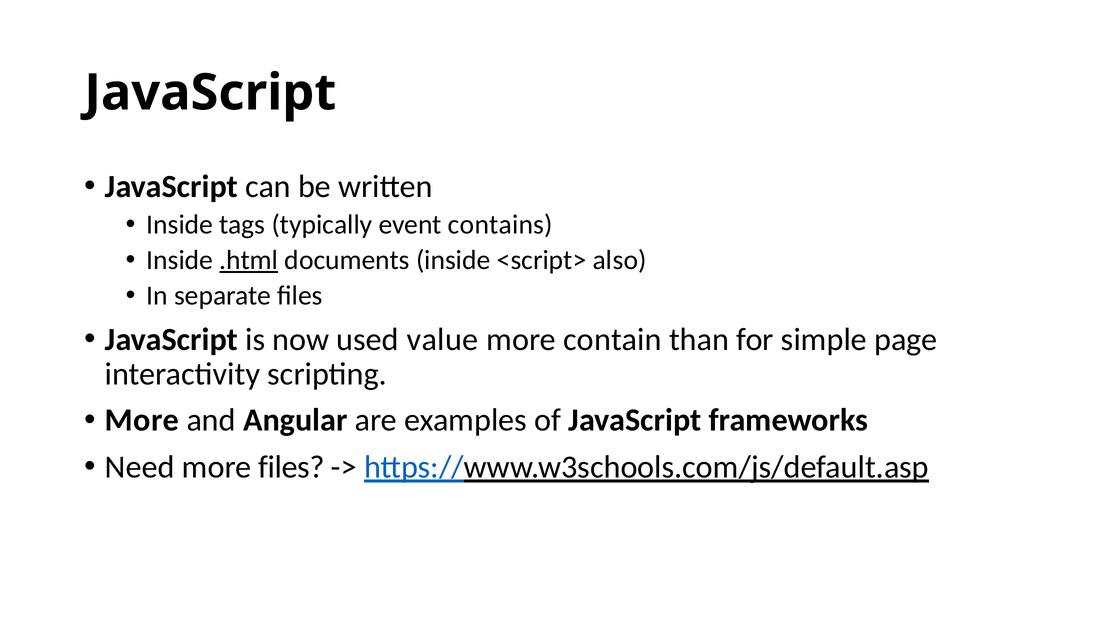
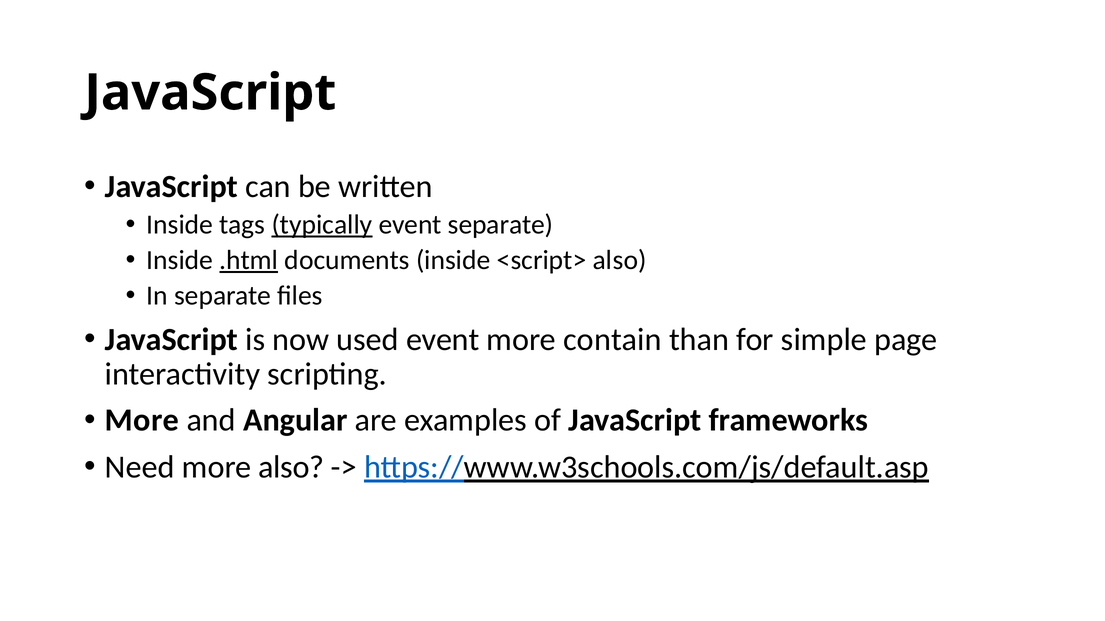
typically underline: none -> present
event contains: contains -> separate
used value: value -> event
more files: files -> also
